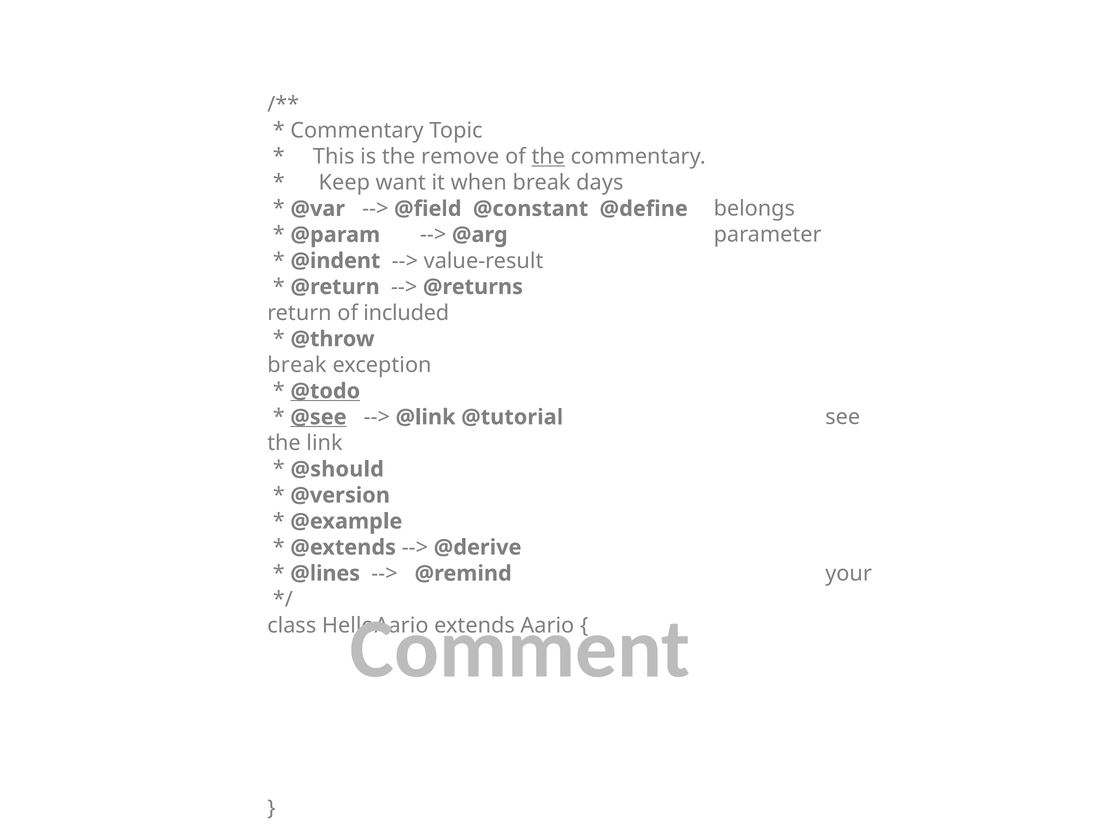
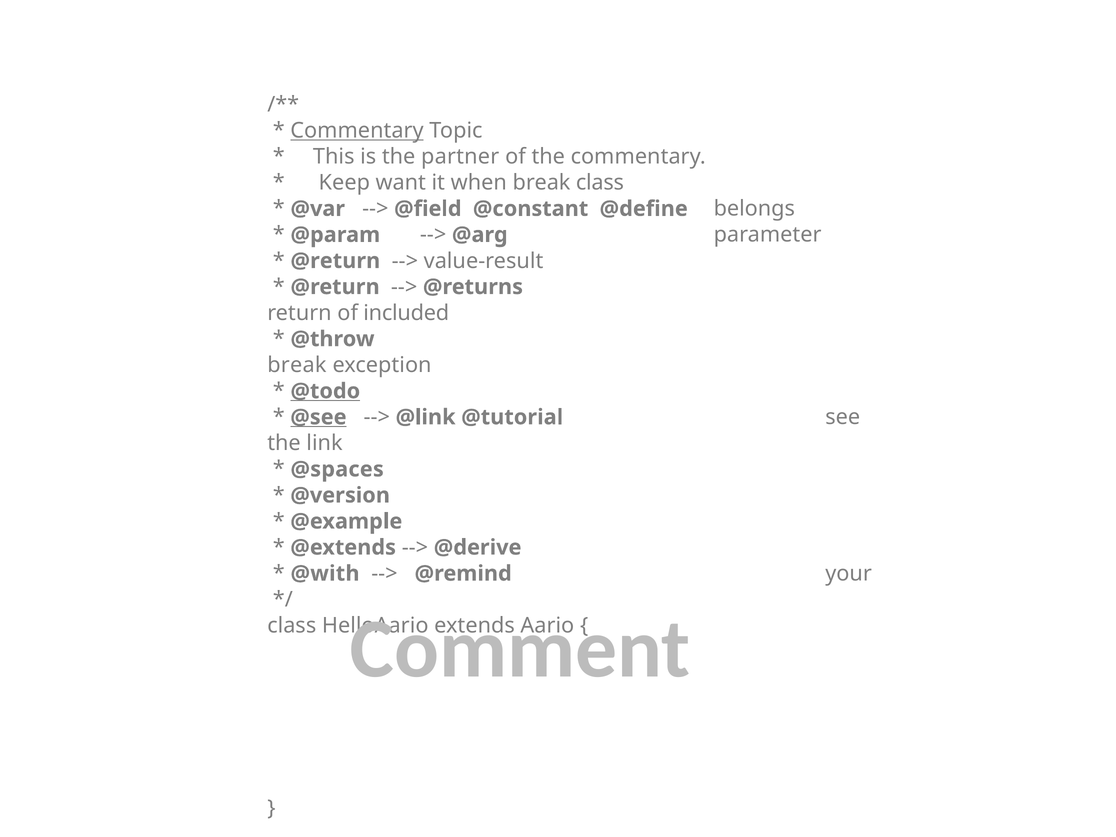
Commentary at (357, 131) underline: none -> present
remove: remove -> partner
the at (548, 157) underline: present -> none
break days: days -> class
@indent at (335, 261): @indent -> @return
@should: @should -> @spaces
@lines: @lines -> @with
